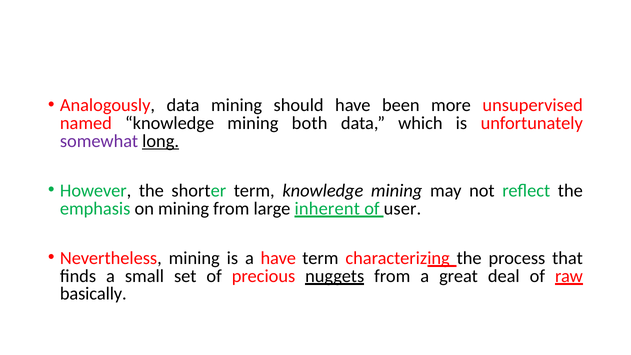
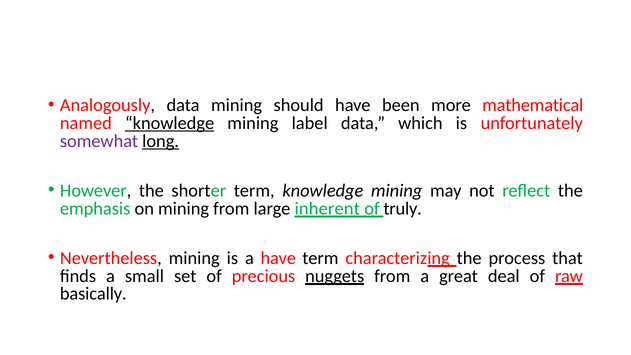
unsupervised: unsupervised -> mathematical
knowledge at (170, 123) underline: none -> present
both: both -> label
user: user -> truly
